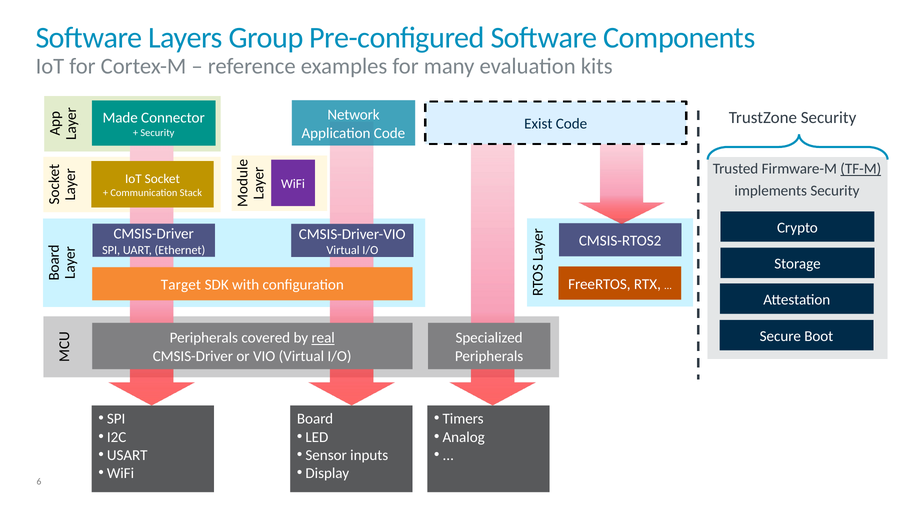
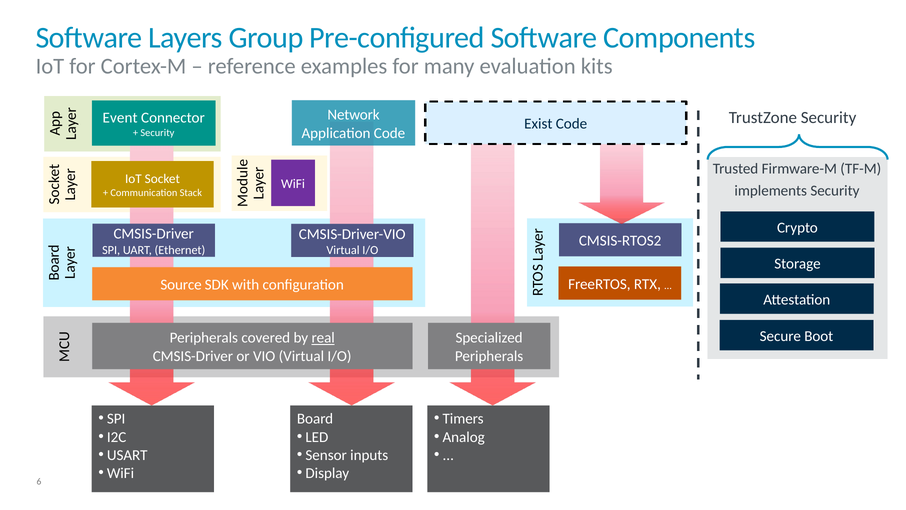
Made: Made -> Event
TF-M underline: present -> none
Target: Target -> Source
